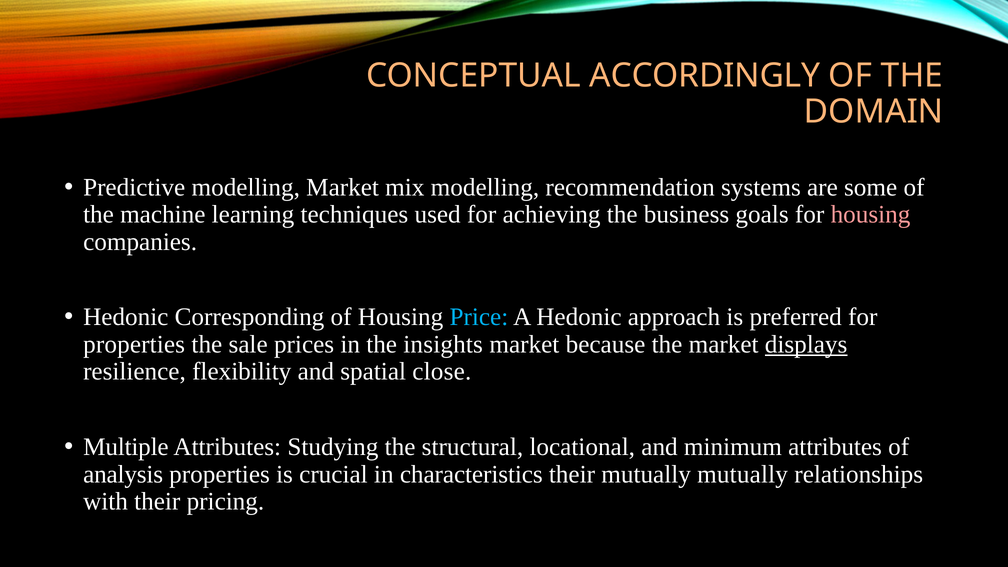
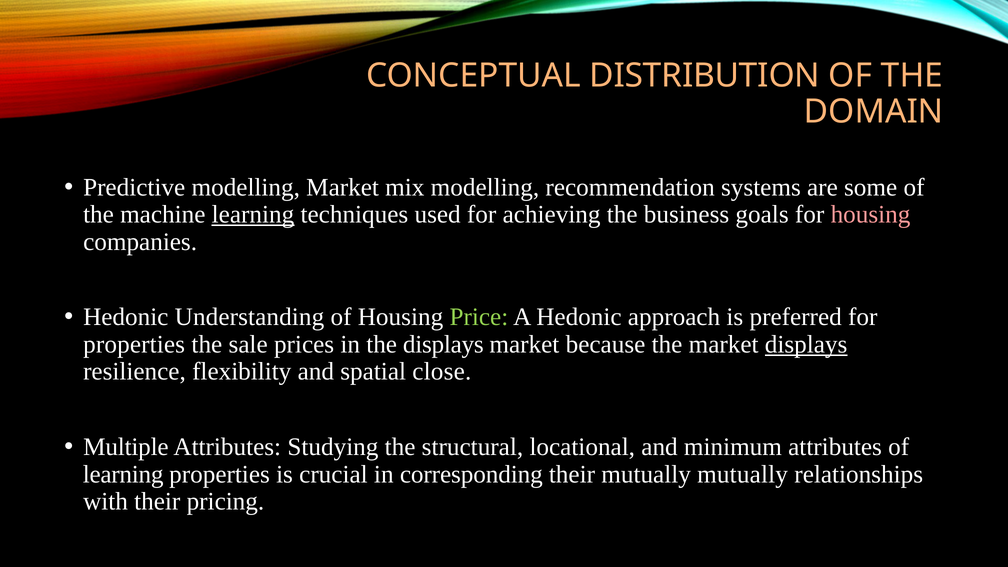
ACCORDINGLY: ACCORDINGLY -> DISTRIBUTION
learning at (253, 215) underline: none -> present
Corresponding: Corresponding -> Understanding
Price colour: light blue -> light green
the insights: insights -> displays
analysis at (123, 474): analysis -> learning
characteristics: characteristics -> corresponding
